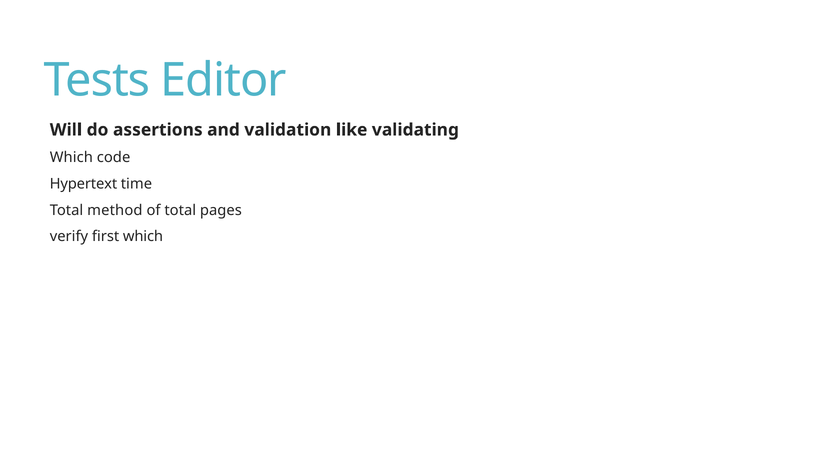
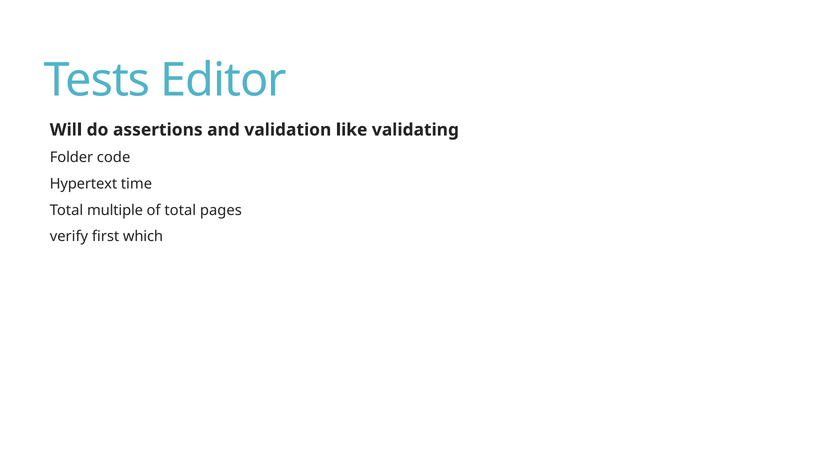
Which at (71, 158): Which -> Folder
method: method -> multiple
